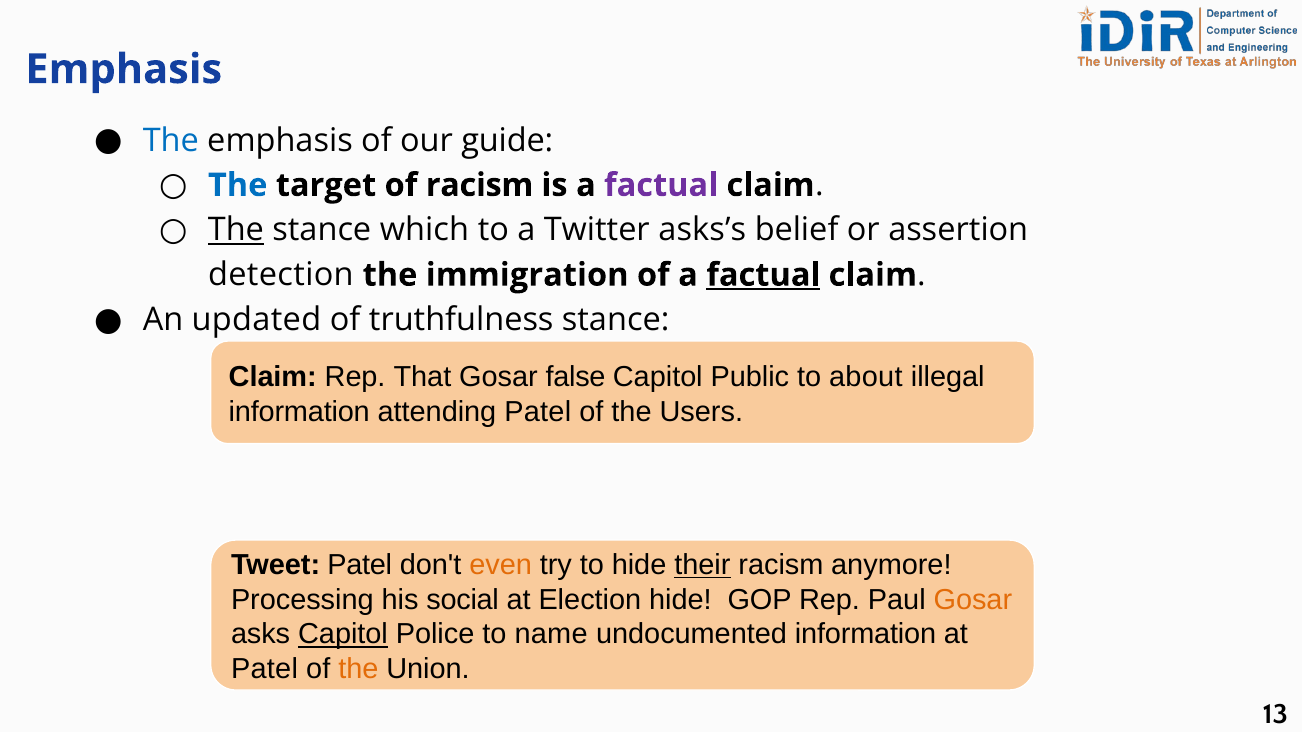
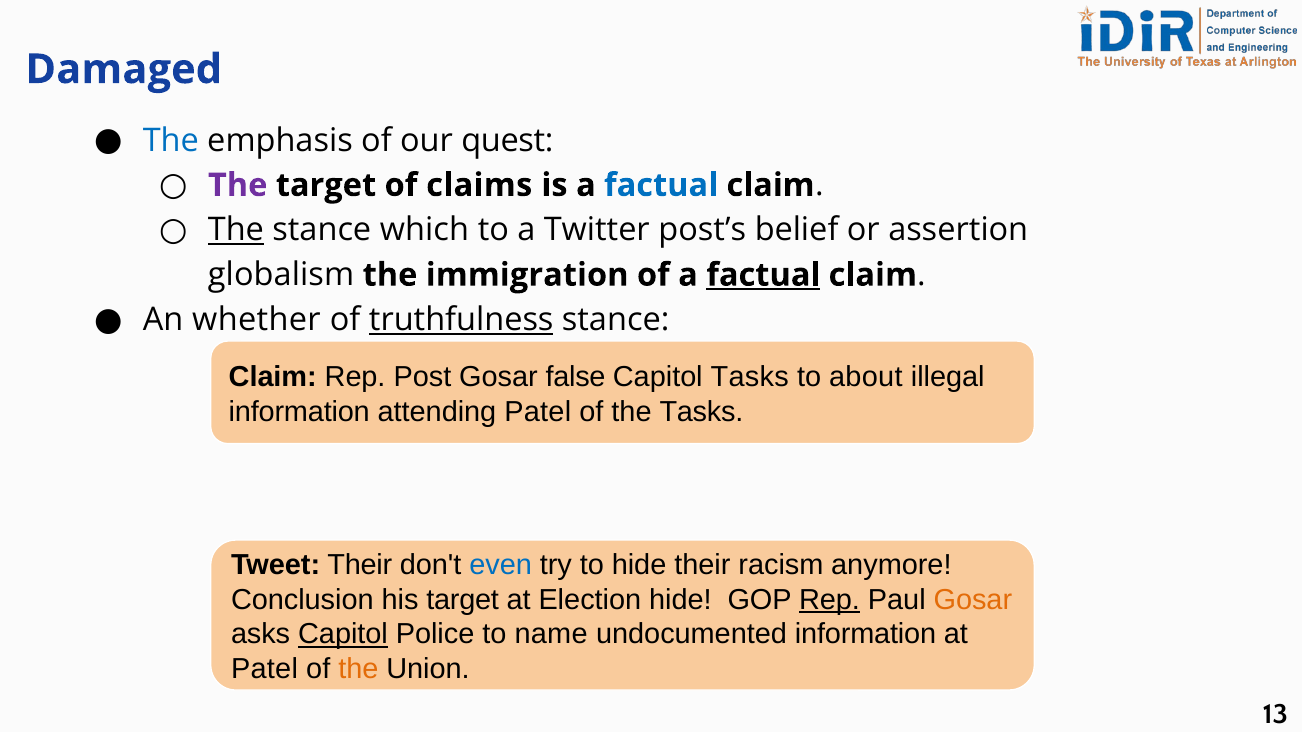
Emphasis at (124, 69): Emphasis -> Damaged
guide: guide -> quest
The at (238, 185) colour: blue -> purple
of racism: racism -> claims
factual at (661, 185) colour: purple -> blue
asks’s: asks’s -> post’s
detection: detection -> globalism
updated: updated -> whether
truthfulness underline: none -> present
That: That -> Post
Capitol Public: Public -> Tasks
the Users: Users -> Tasks
Tweet Patel: Patel -> Their
even colour: orange -> blue
their at (702, 565) underline: present -> none
Processing: Processing -> Conclusion
his social: social -> target
Rep at (829, 600) underline: none -> present
